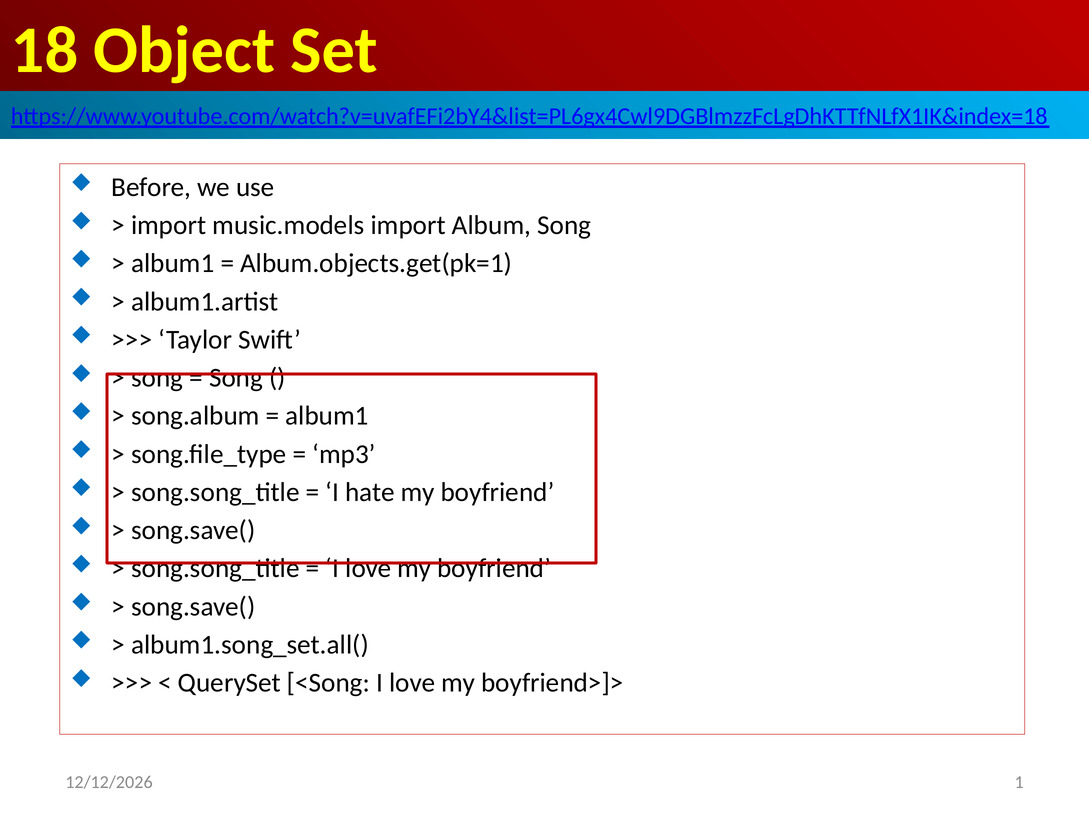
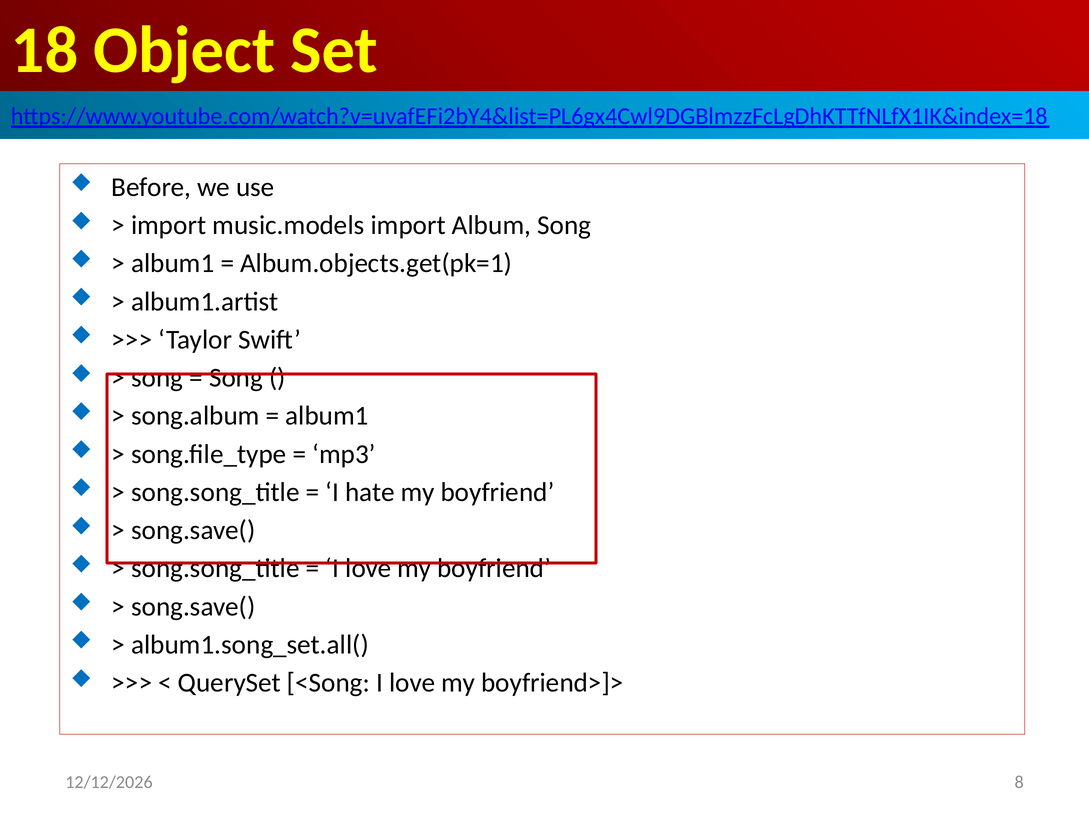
1: 1 -> 8
